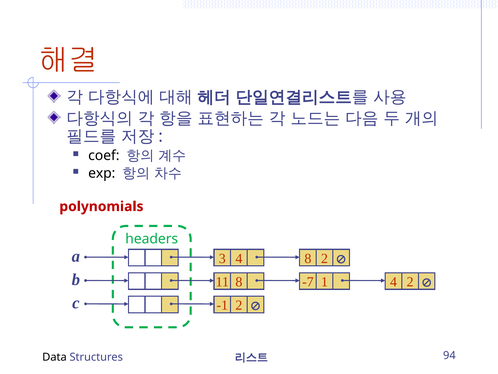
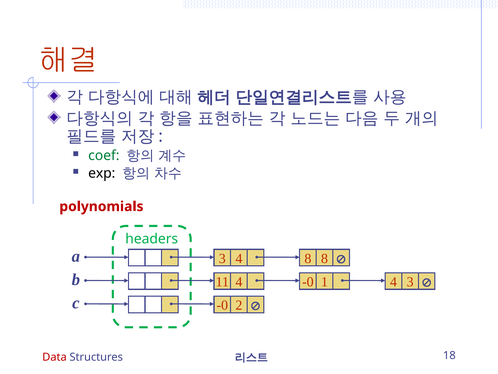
coef colour: black -> green
8 2: 2 -> 8
11 8: 8 -> 4
-7 at (308, 282): -7 -> -0
4 2: 2 -> 3
-1 at (222, 305): -1 -> -0
Data colour: black -> red
94: 94 -> 18
